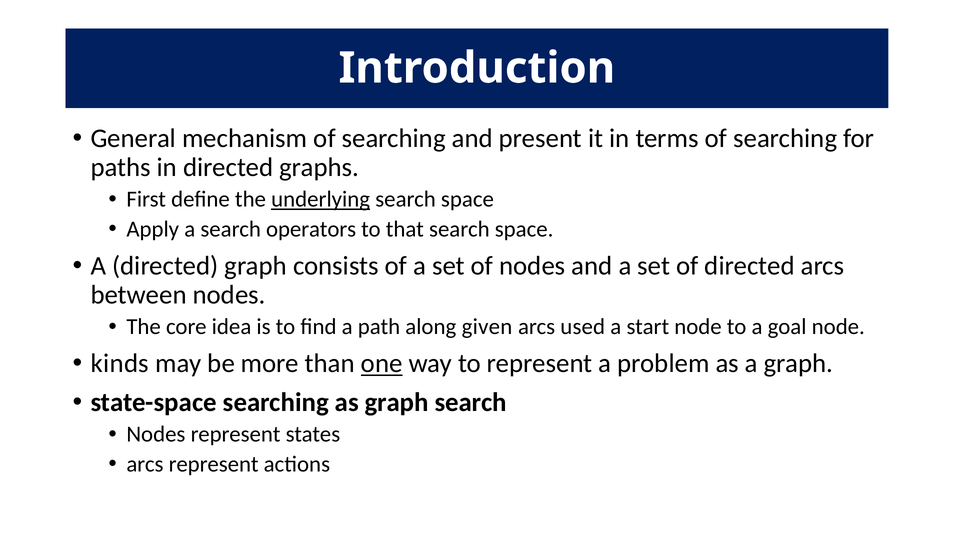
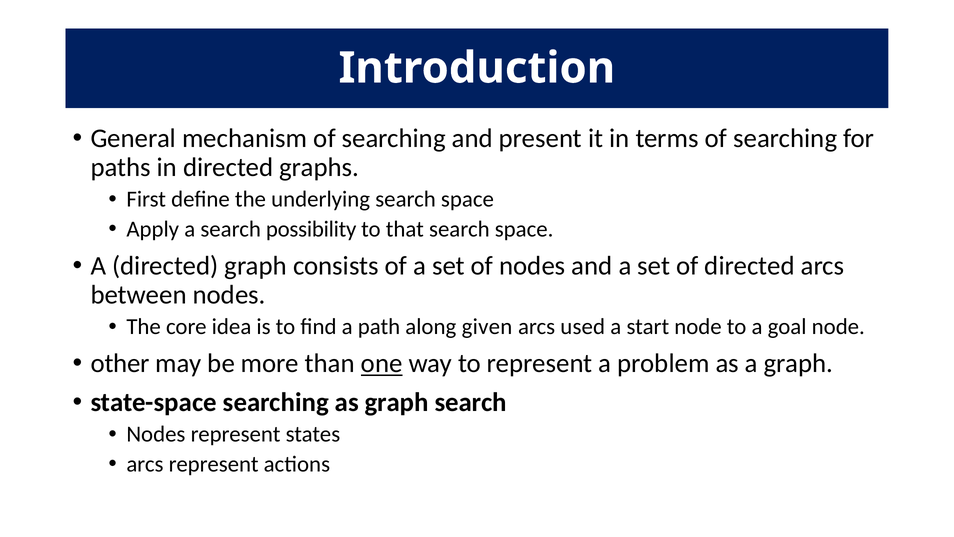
underlying underline: present -> none
operators: operators -> possibility
kinds: kinds -> other
